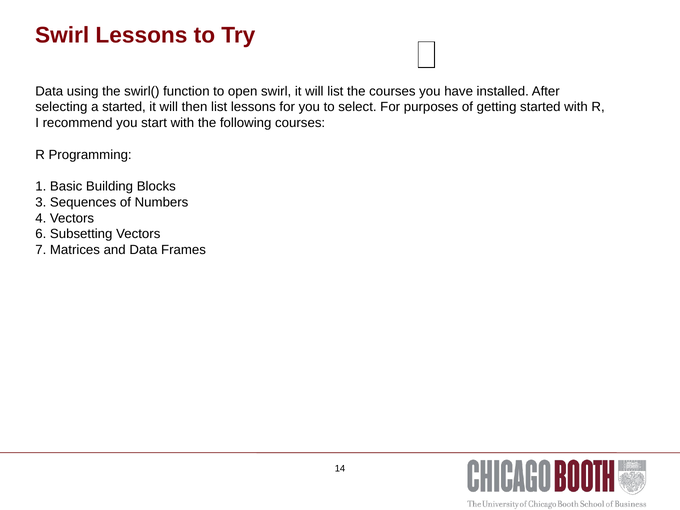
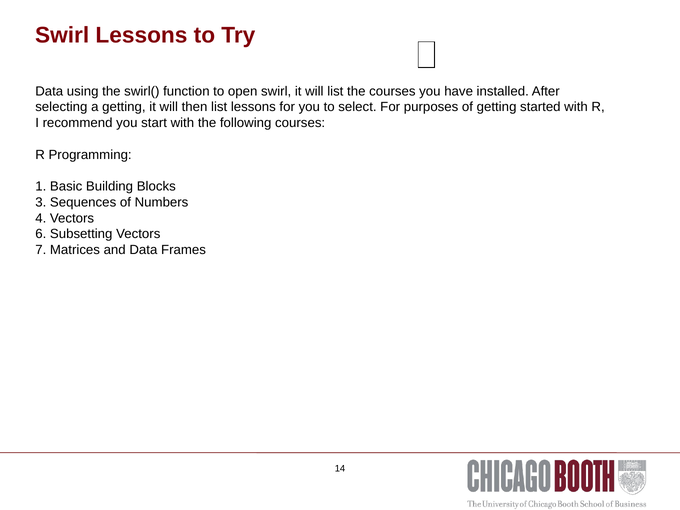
a started: started -> getting
